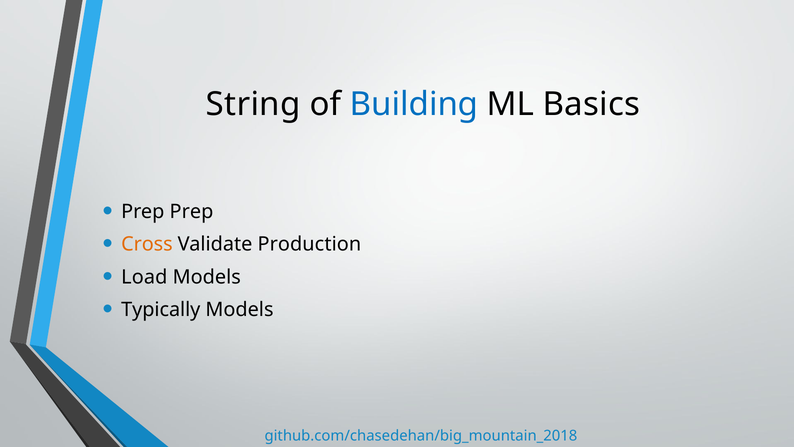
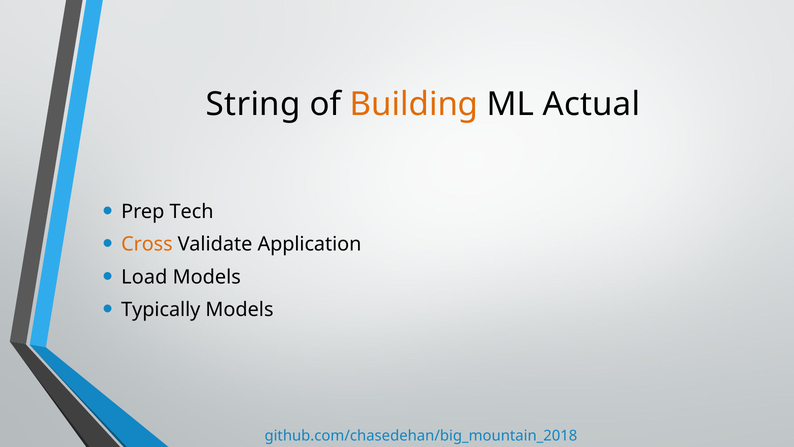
Building colour: blue -> orange
Basics: Basics -> Actual
Prep Prep: Prep -> Tech
Production: Production -> Application
